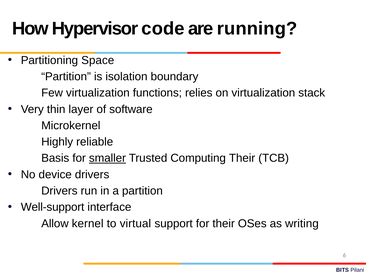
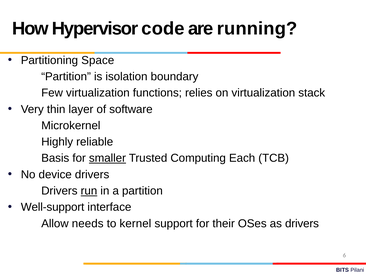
Computing Their: Their -> Each
run underline: none -> present
kernel: kernel -> needs
virtual: virtual -> kernel
as writing: writing -> drivers
